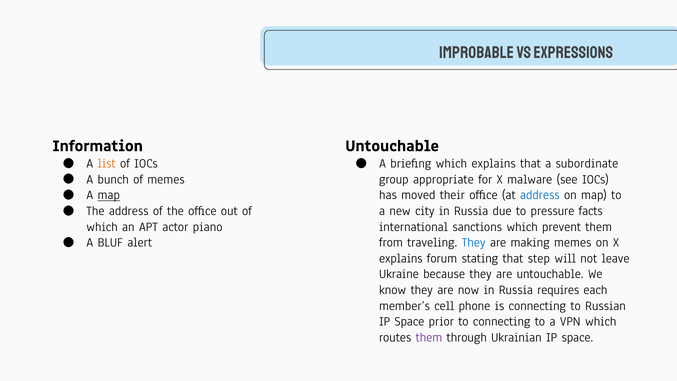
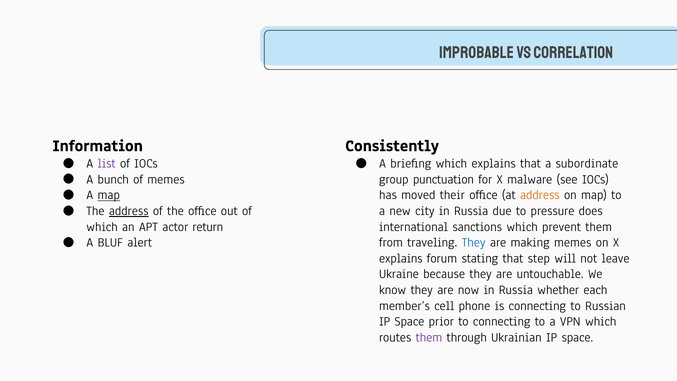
expressions: expressions -> correlation
Untouchable at (392, 146): Untouchable -> Consistently
list colour: orange -> purple
appropriate: appropriate -> punctuation
address at (540, 195) colour: blue -> orange
address at (129, 211) underline: none -> present
facts: facts -> does
piano: piano -> return
requires: requires -> whether
